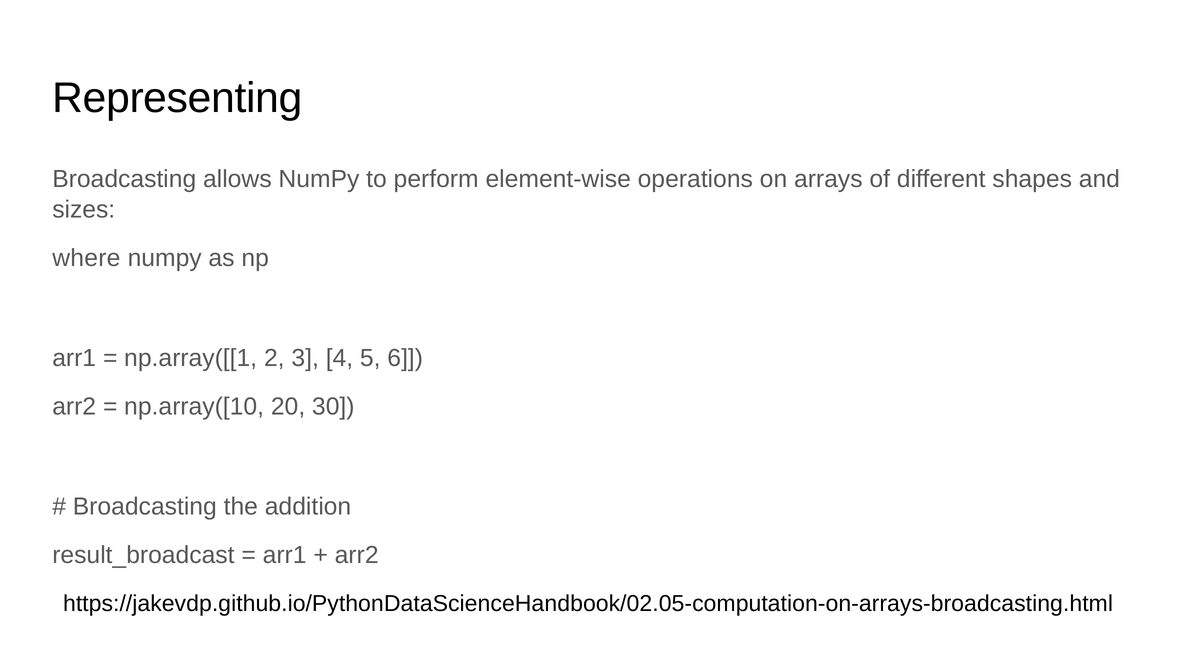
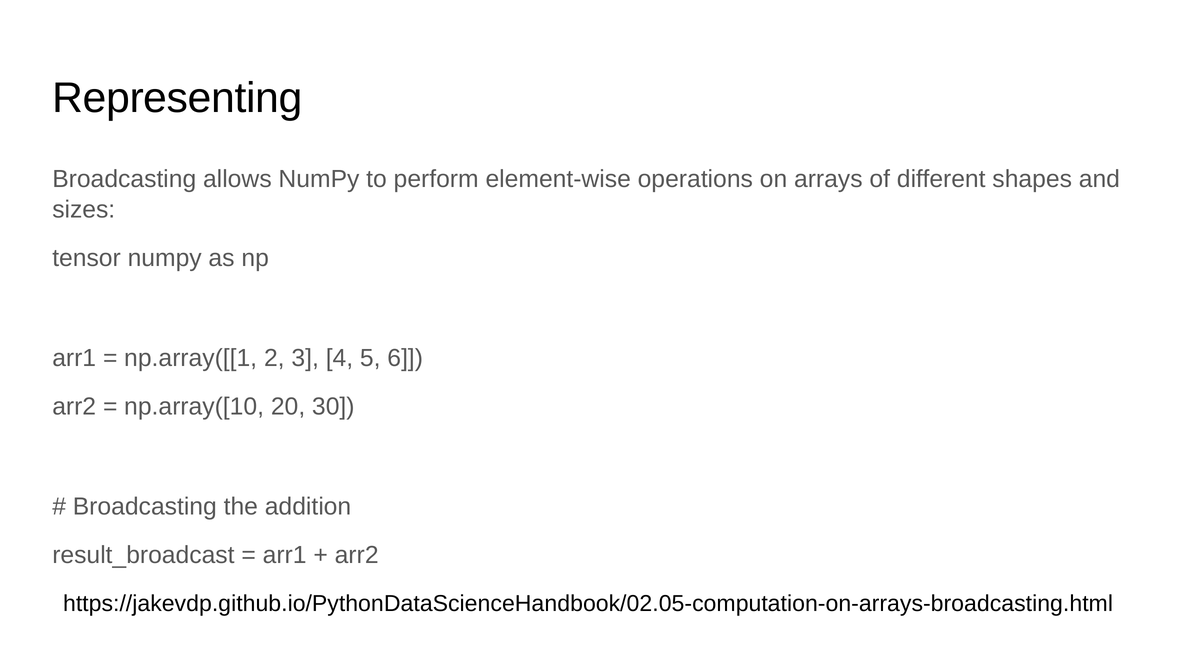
where: where -> tensor
